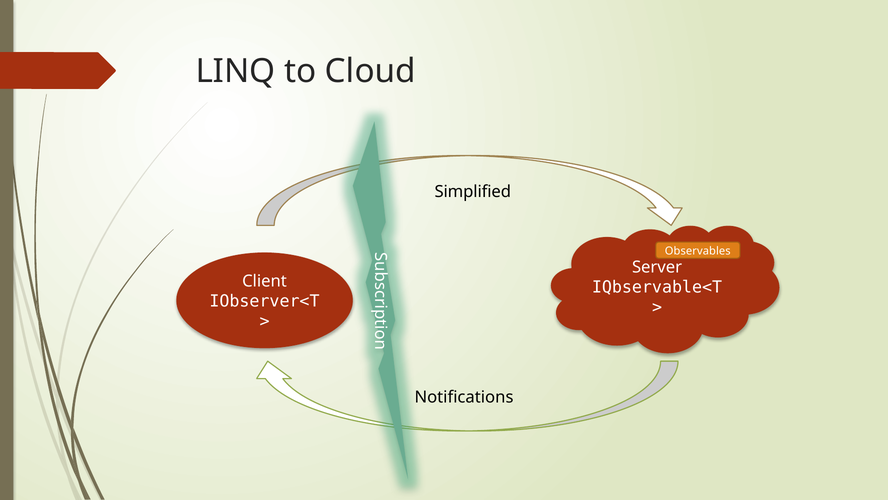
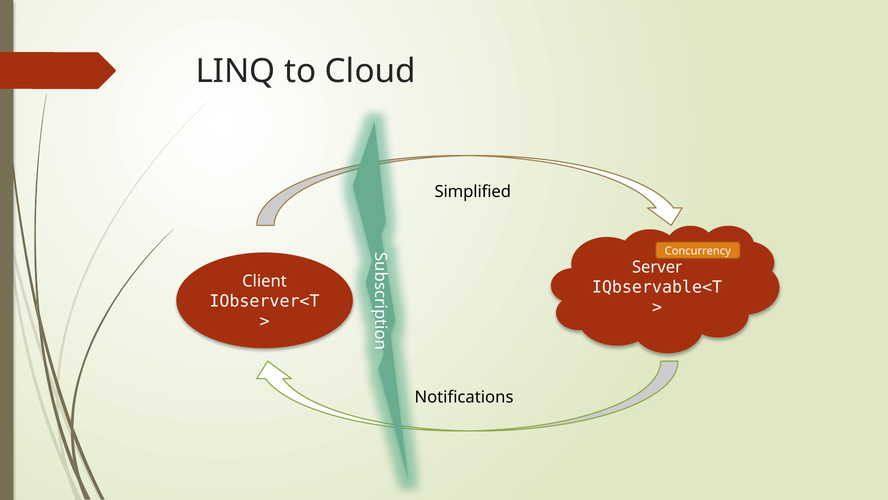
Observables: Observables -> Concurrency
